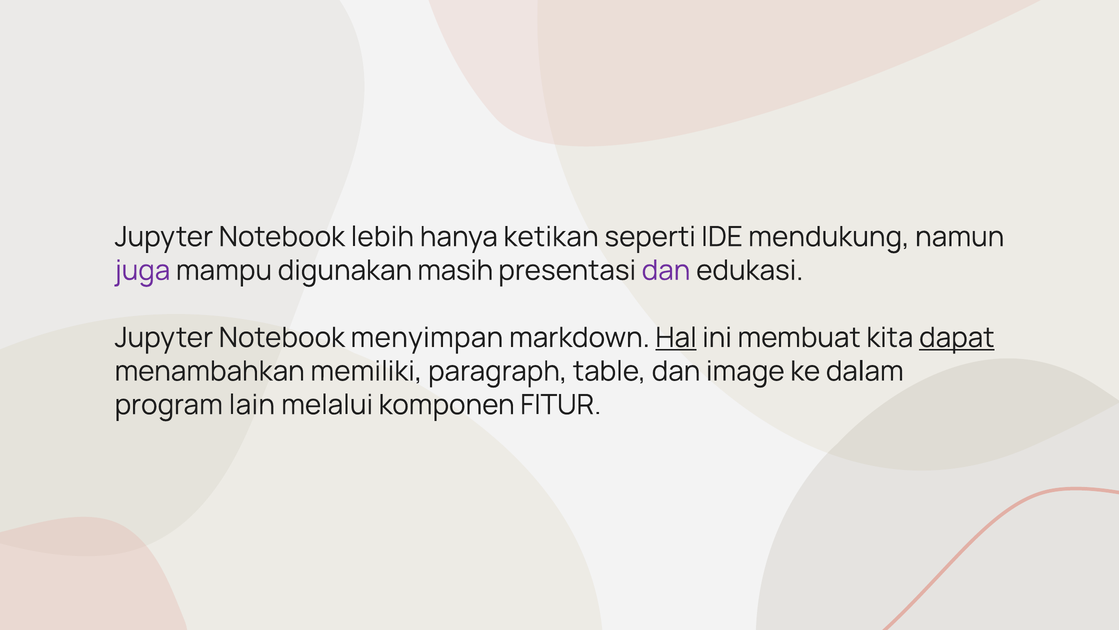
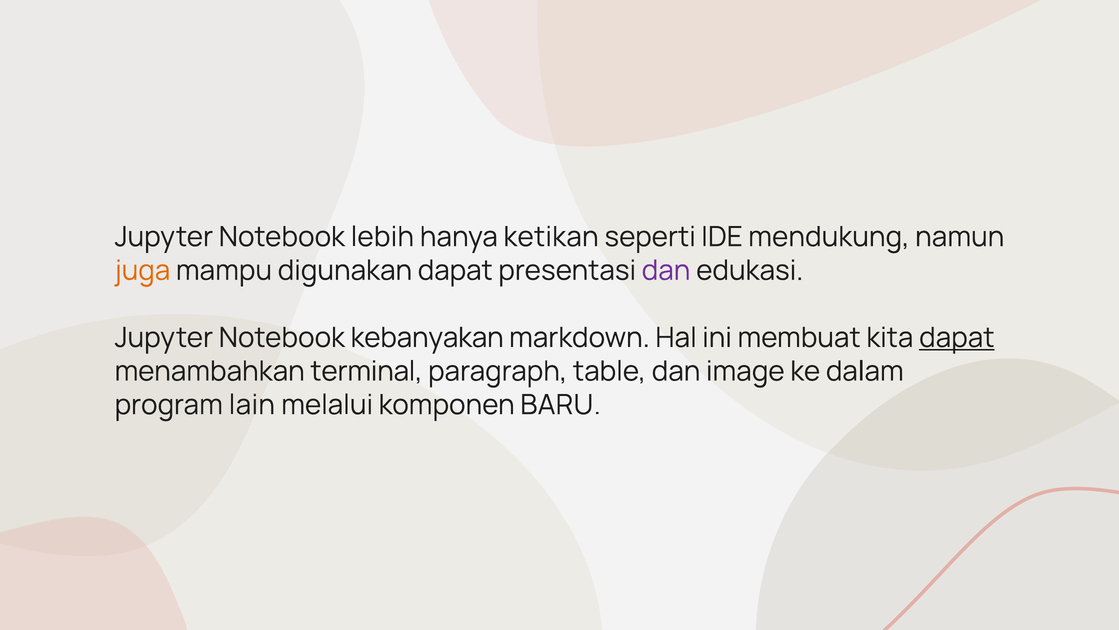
juga colour: purple -> orange
digunakan masih: masih -> dapat
menyimpan: menyimpan -> kebanyakan
Hal underline: present -> none
memiliki: memiliki -> terminal
FITUR: FITUR -> BARU
